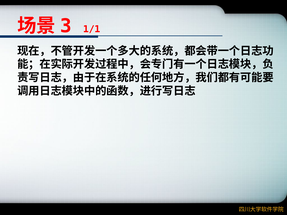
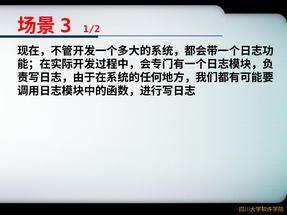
1/1: 1/1 -> 1/2
